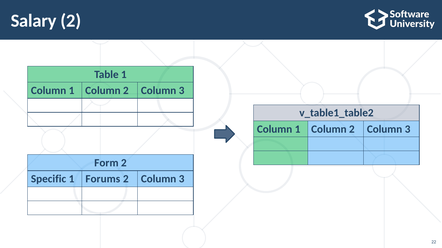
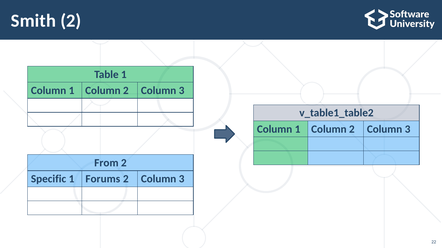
Salary: Salary -> Smith
Form: Form -> From
